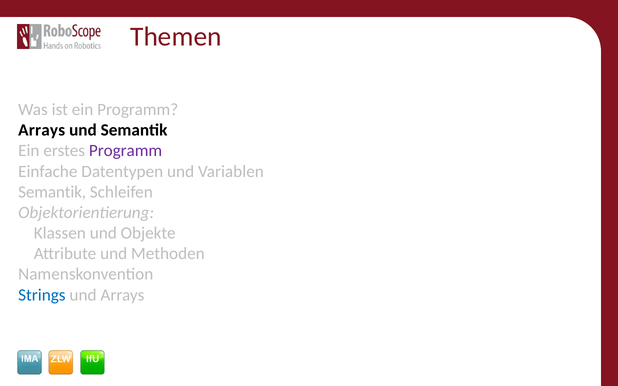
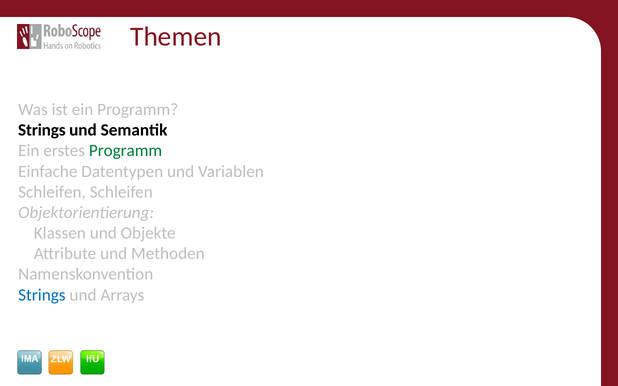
Arrays at (42, 130): Arrays -> Strings
Programm at (126, 151) colour: purple -> green
Semantik at (52, 192): Semantik -> Schleifen
